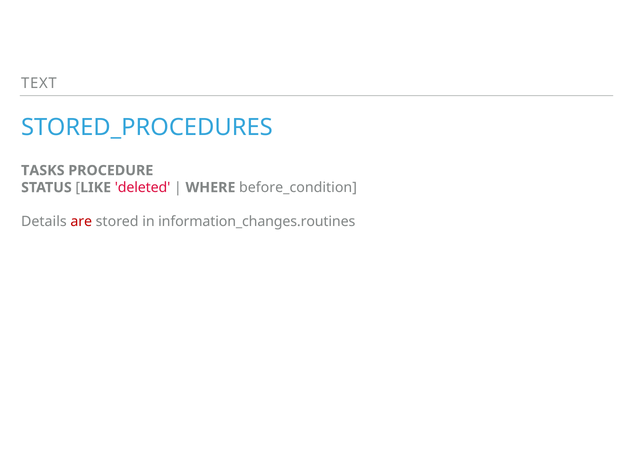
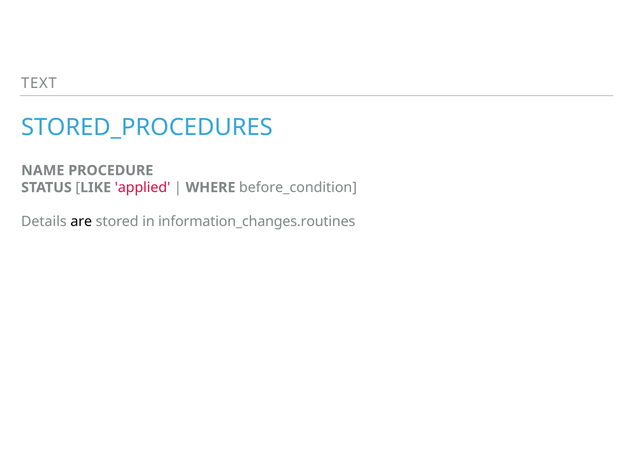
TASKS: TASKS -> NAME
deleted: deleted -> applied
are colour: red -> black
